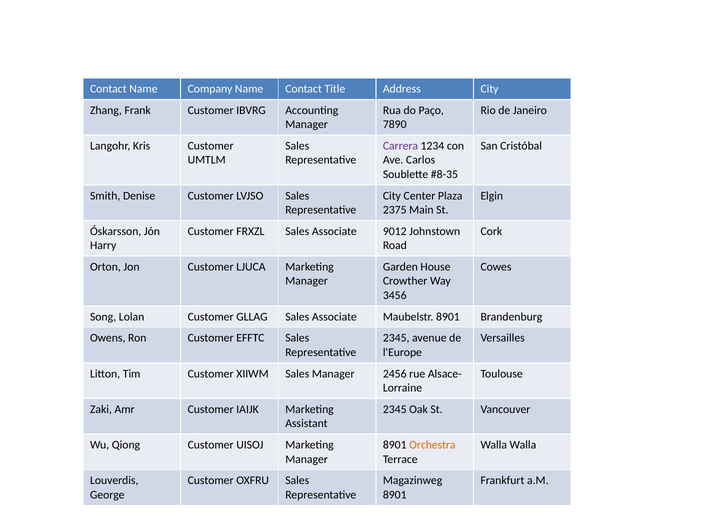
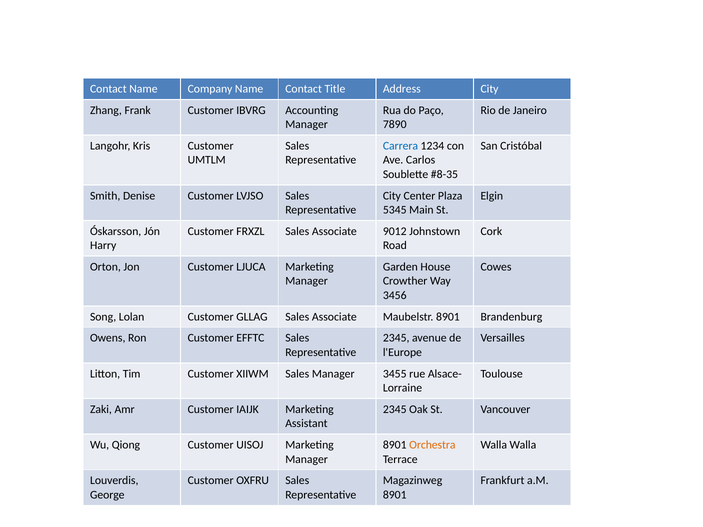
Carrera colour: purple -> blue
2375: 2375 -> 5345
2456: 2456 -> 3455
